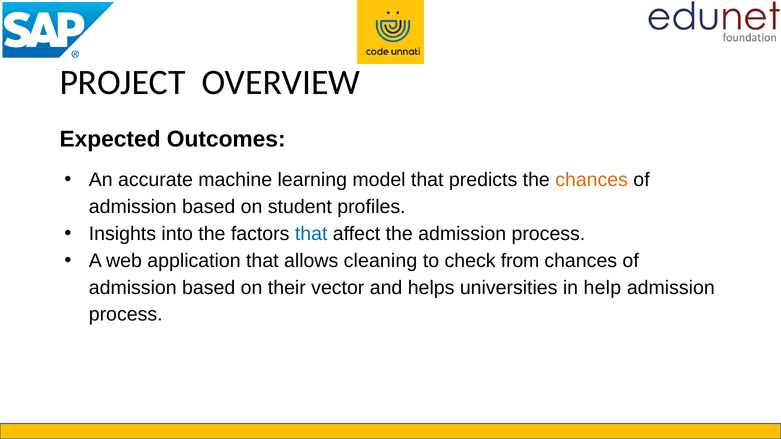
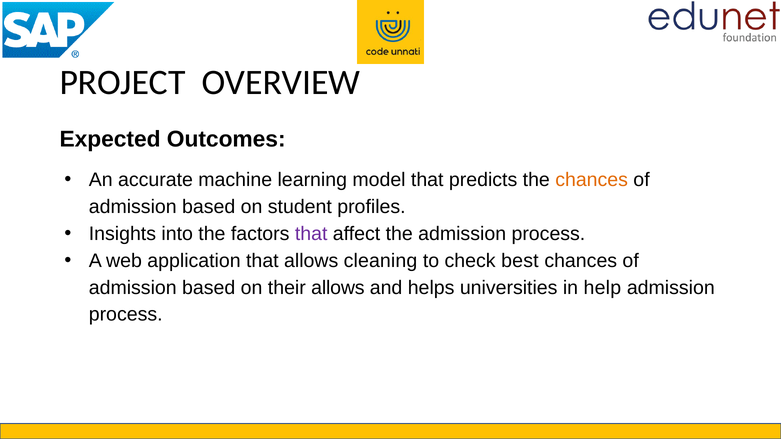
that at (311, 234) colour: blue -> purple
from: from -> best
their vector: vector -> allows
